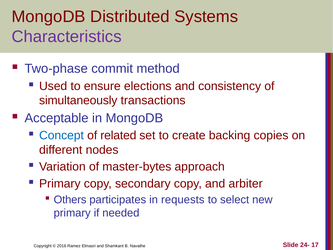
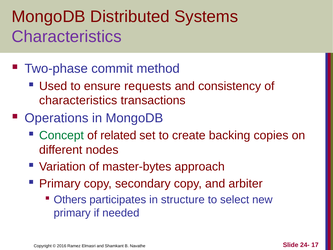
elections: elections -> requests
simultaneously at (78, 100): simultaneously -> characteristics
Acceptable: Acceptable -> Operations
Concept colour: blue -> green
requests: requests -> structure
